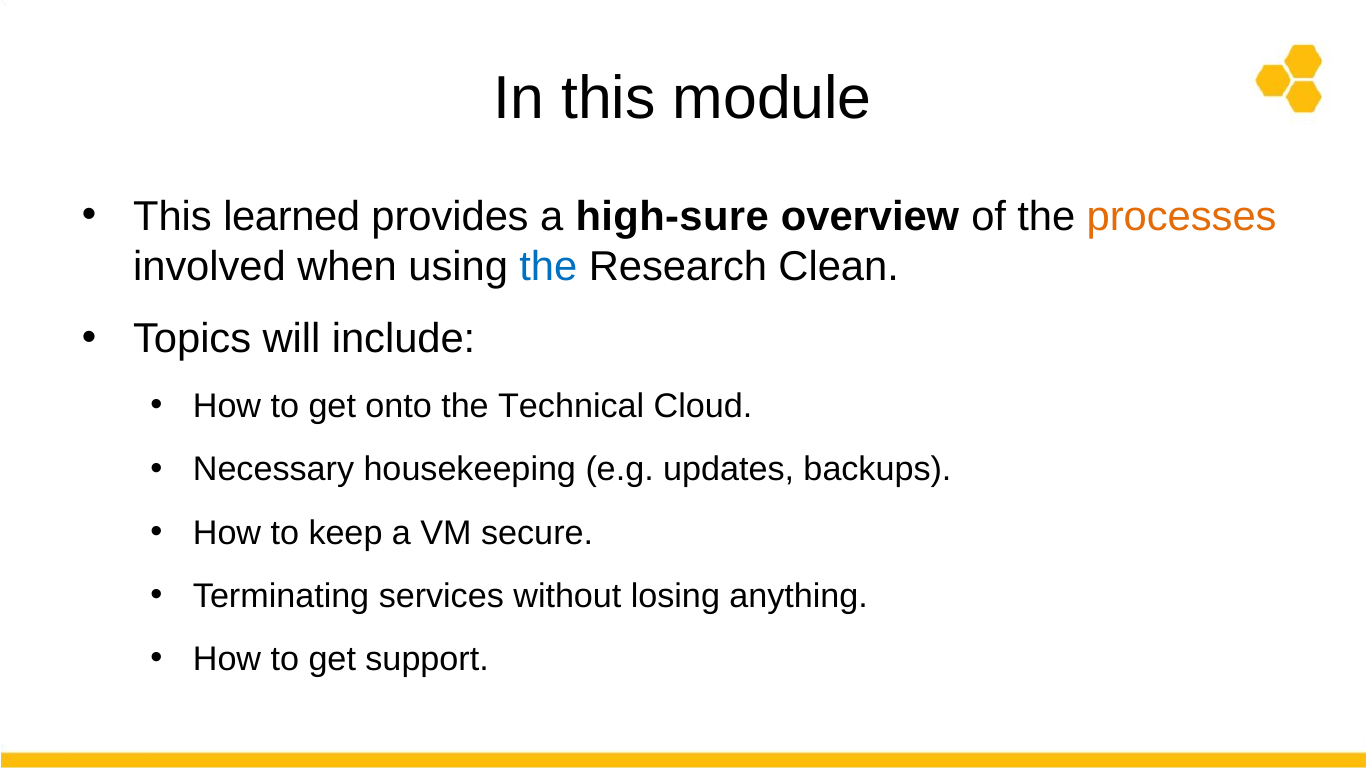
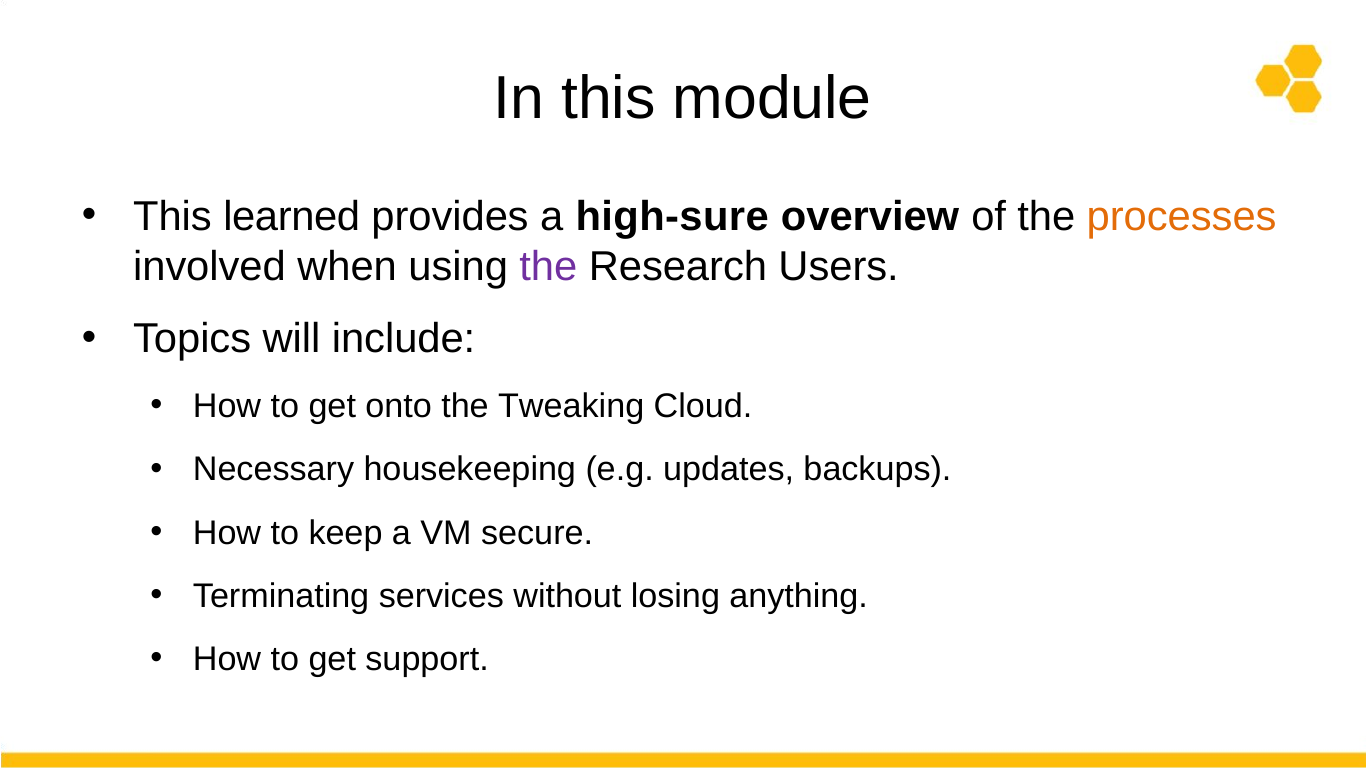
the at (548, 267) colour: blue -> purple
Clean: Clean -> Users
Technical: Technical -> Tweaking
